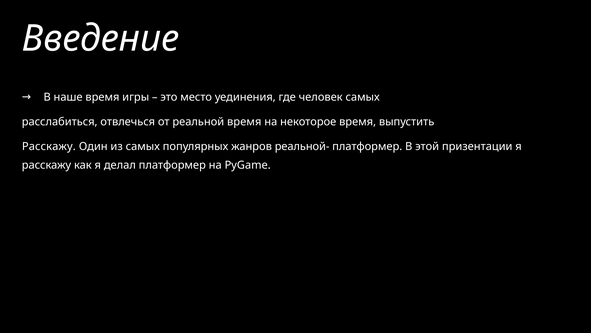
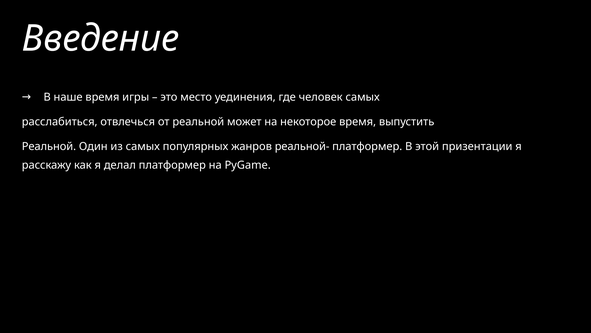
реальной время: время -> может
Расскажу at (49, 146): Расскажу -> Реальной
